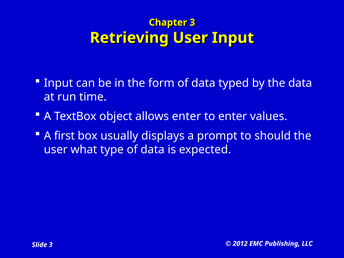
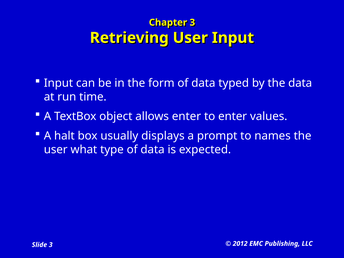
first: first -> halt
should: should -> names
